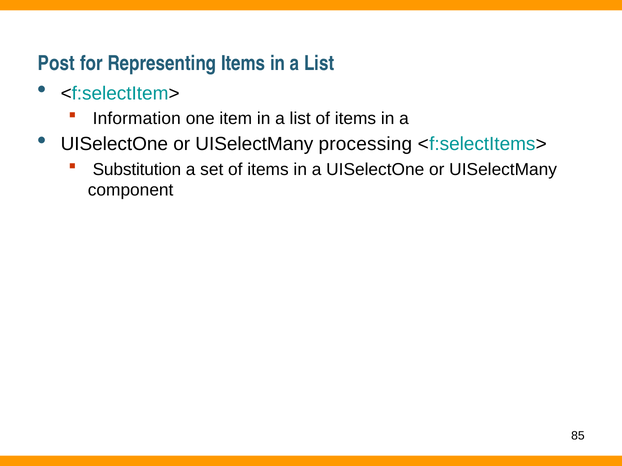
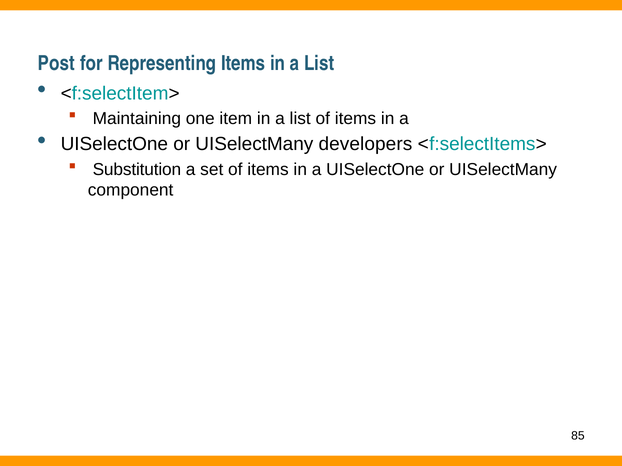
Information: Information -> Maintaining
processing: processing -> developers
